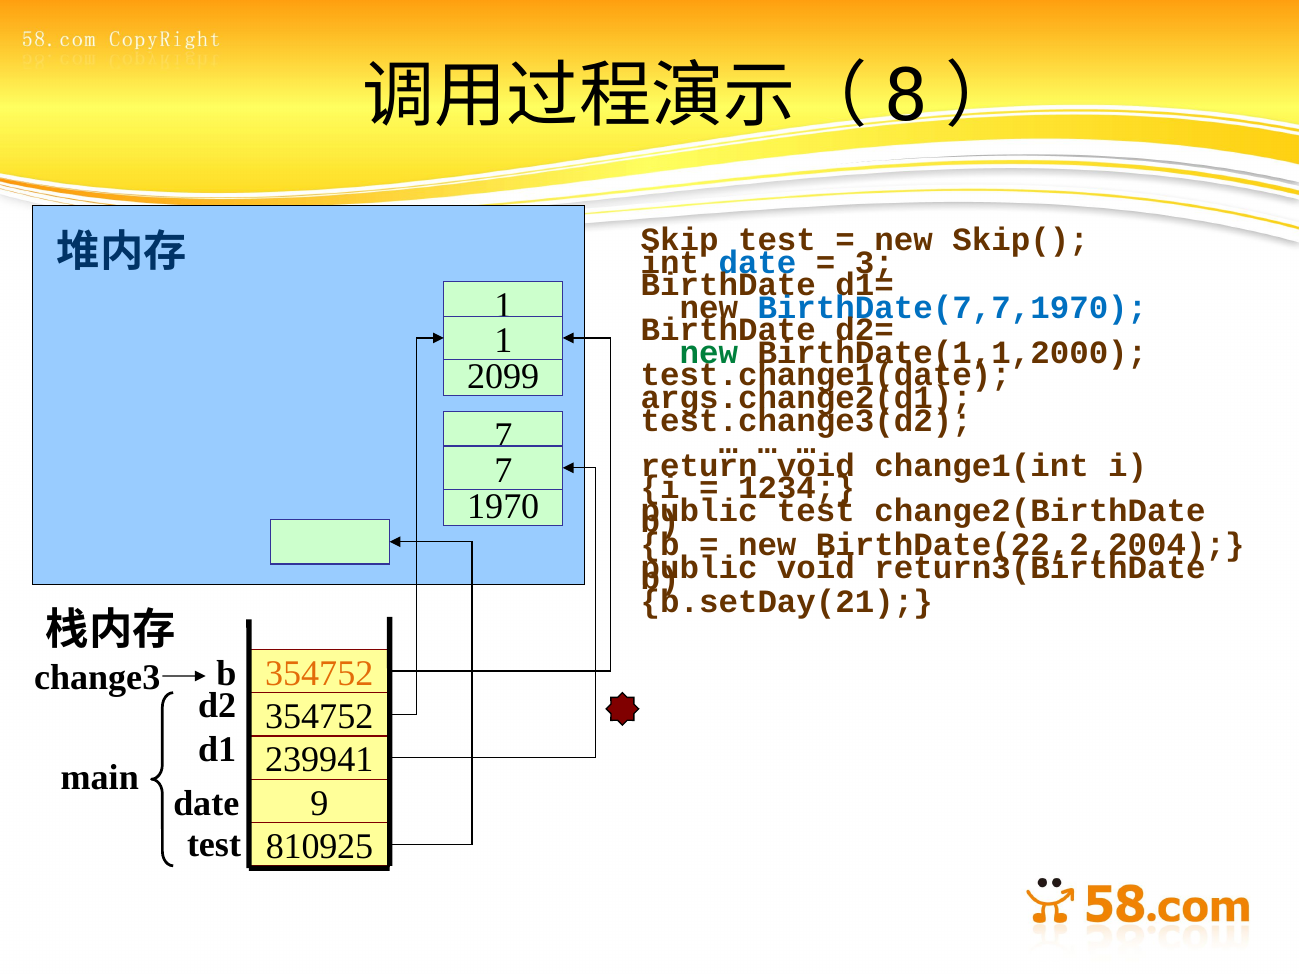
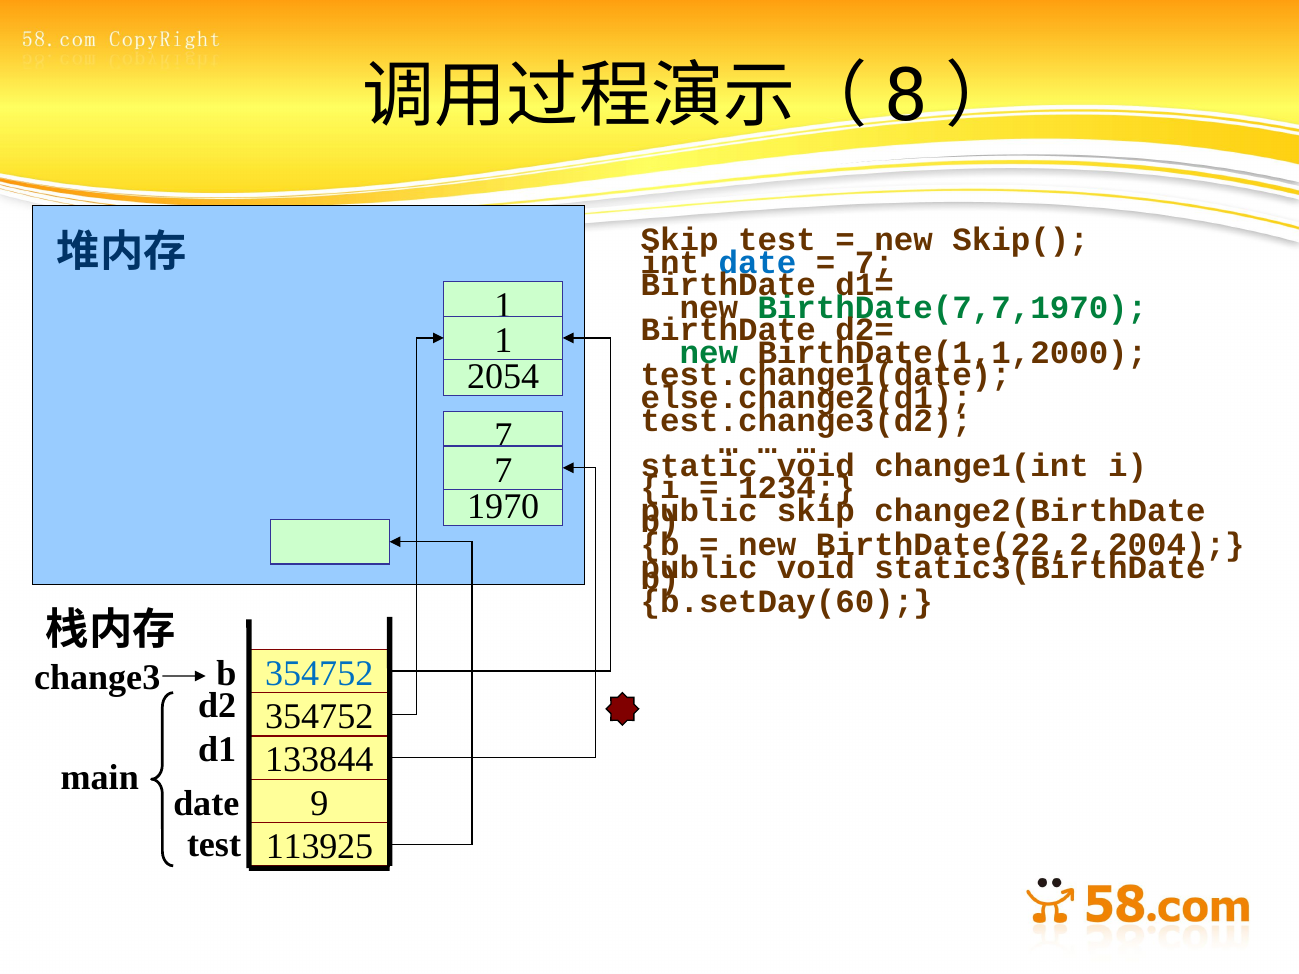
3 at (874, 263): 3 -> 7
BirthDate(7,7,1970 colour: blue -> green
2099: 2099 -> 2054
args.change2(d1: args.change2(d1 -> else.change2(d1
return: return -> static
test at (816, 511): test -> skip
return3(BirthDate: return3(BirthDate -> static3(BirthDate
b.setDay(21: b.setDay(21 -> b.setDay(60
354752 at (319, 674) colour: orange -> blue
239941: 239941 -> 133844
810925: 810925 -> 113925
